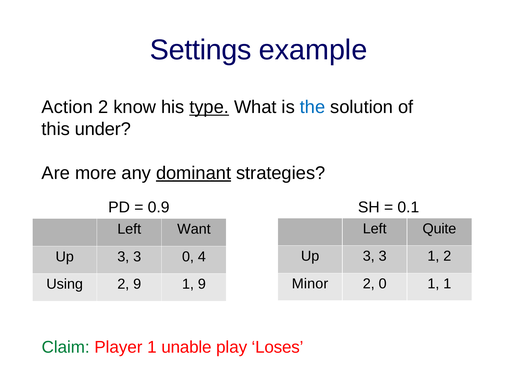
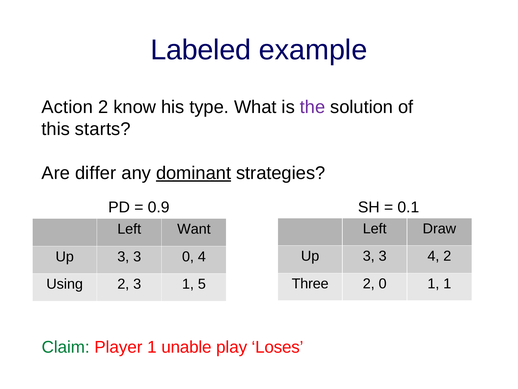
Settings: Settings -> Labeled
type underline: present -> none
the colour: blue -> purple
under: under -> starts
more: more -> differ
Quite: Quite -> Draw
3 1: 1 -> 4
Minor: Minor -> Three
2 9: 9 -> 3
1 9: 9 -> 5
